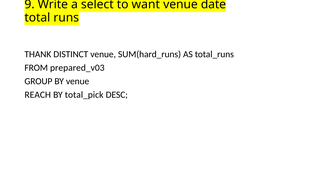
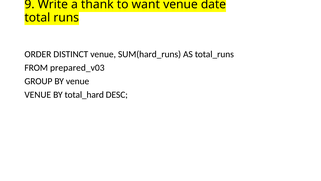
select: select -> thank
THANK: THANK -> ORDER
REACH at (38, 95): REACH -> VENUE
total_pick: total_pick -> total_hard
